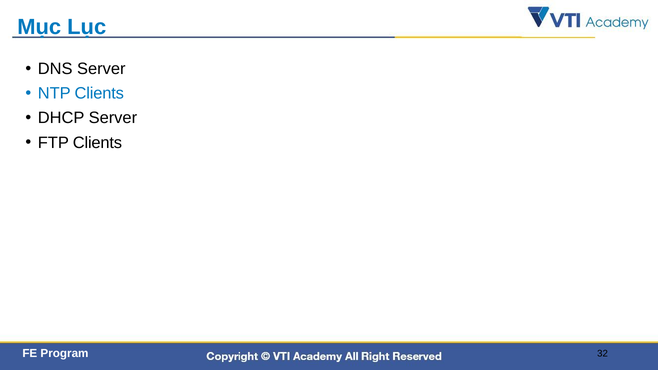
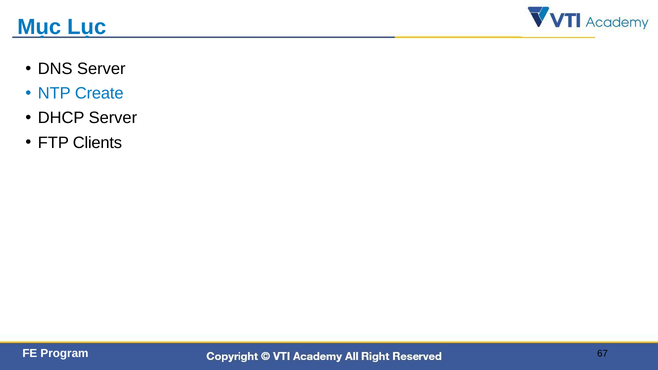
NTP Clients: Clients -> Create
32: 32 -> 67
